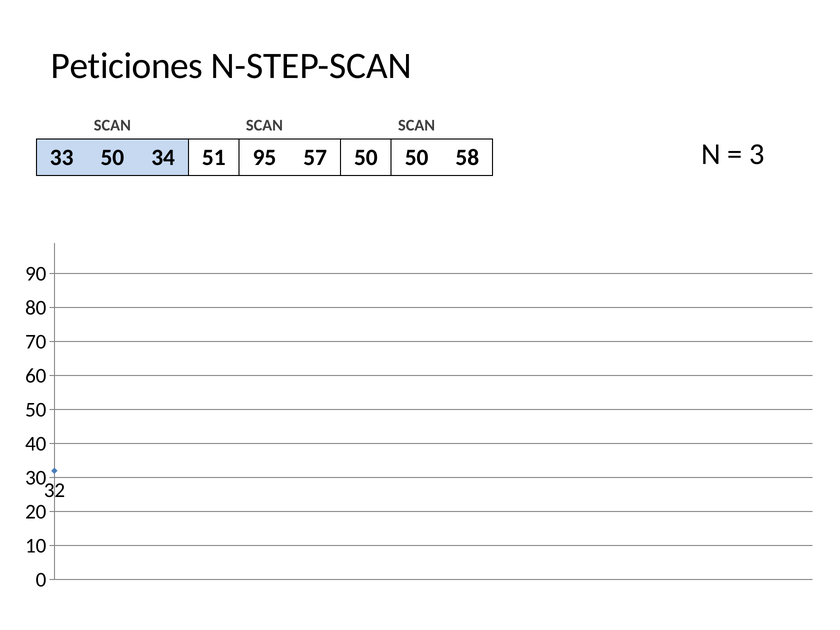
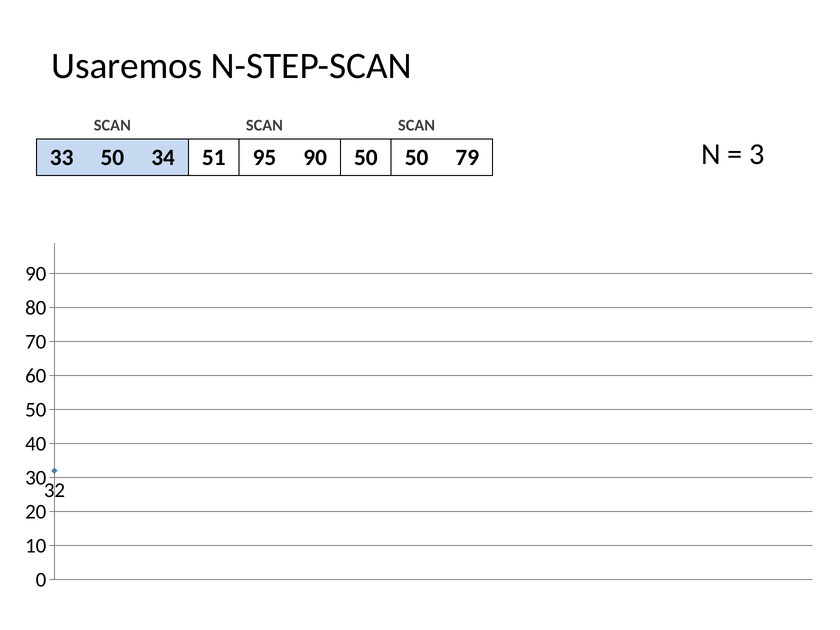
Peticiones: Peticiones -> Usaremos
95 57: 57 -> 90
58: 58 -> 79
